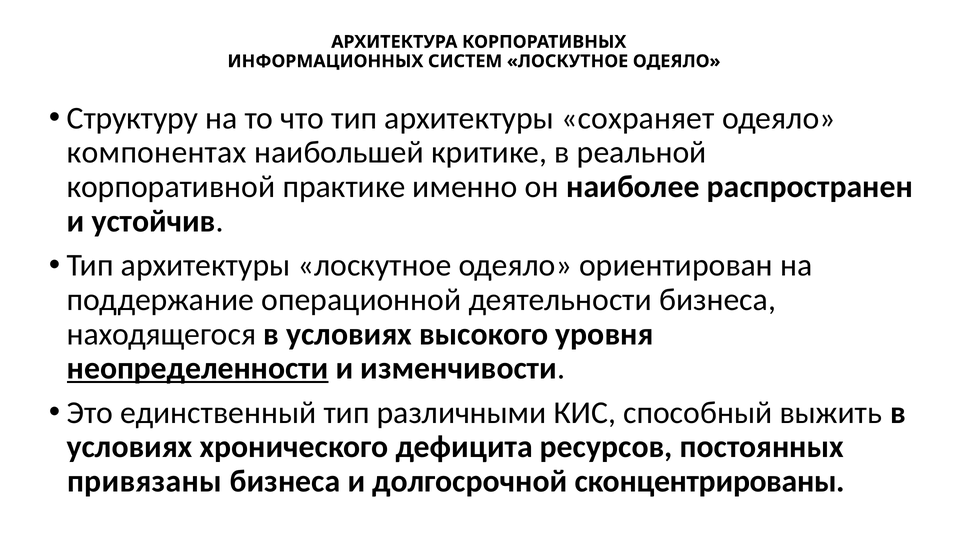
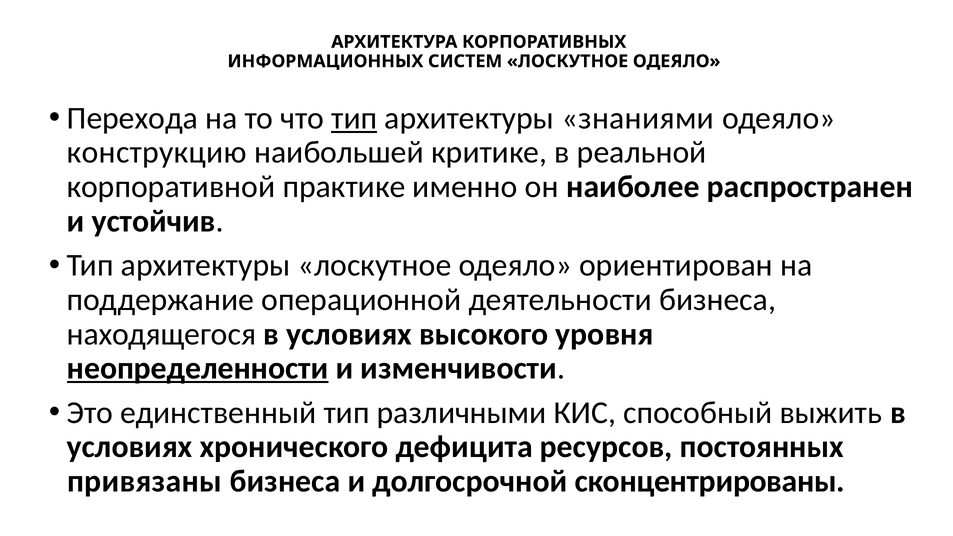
Структуру: Структуру -> Перехода
тип at (354, 118) underline: none -> present
сохраняет: сохраняет -> знаниями
компонентах: компонентах -> конструкцию
